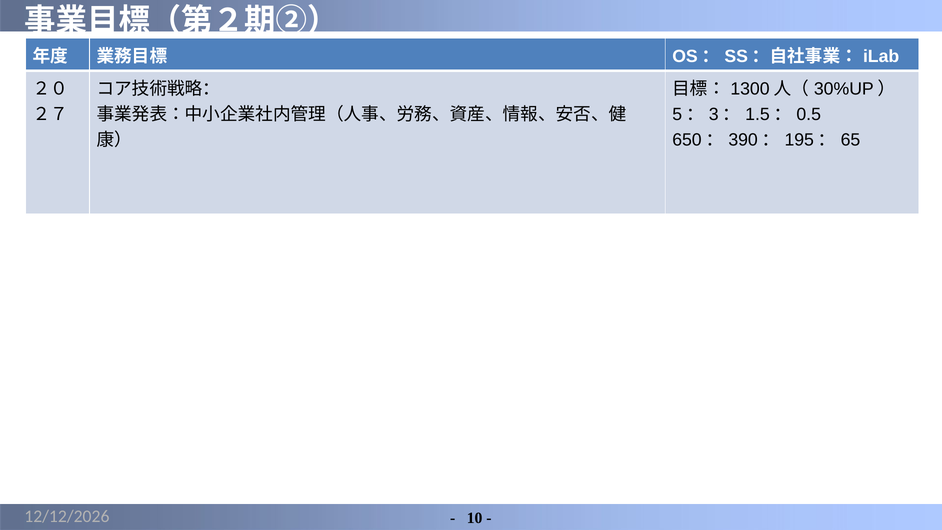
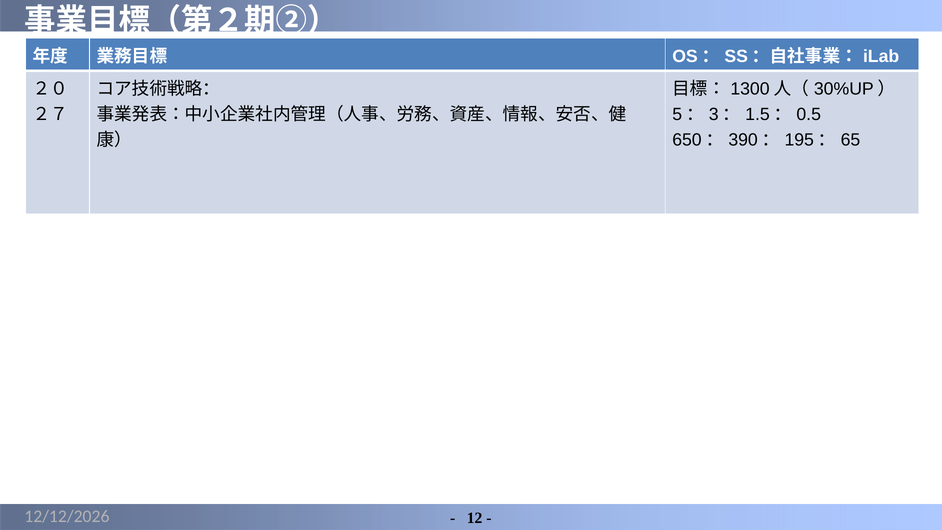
10: 10 -> 12
